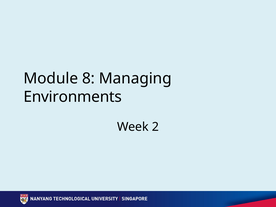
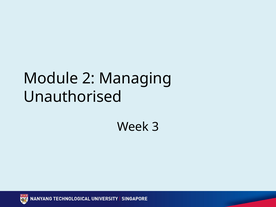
8: 8 -> 2
Environments: Environments -> Unauthorised
2: 2 -> 3
